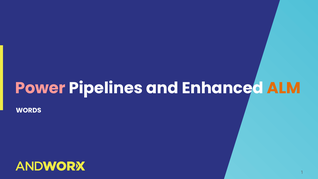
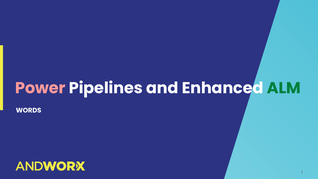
ALM colour: orange -> green
